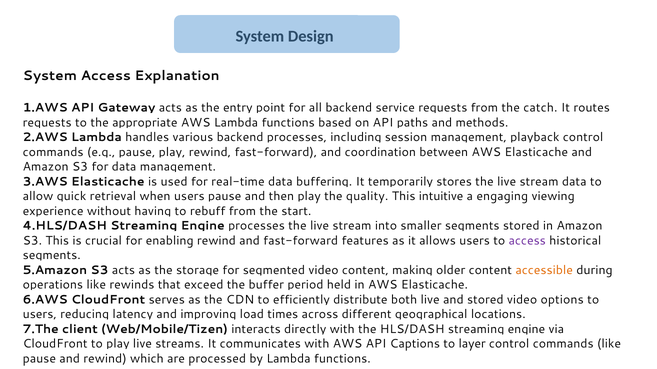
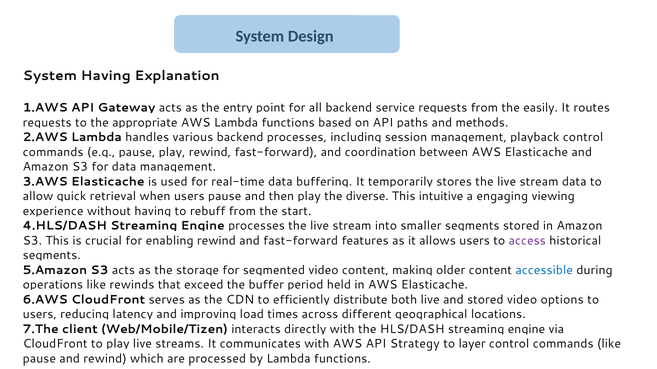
System Access: Access -> Having
catch: catch -> easily
quality: quality -> diverse
accessible colour: orange -> blue
Captions: Captions -> Strategy
